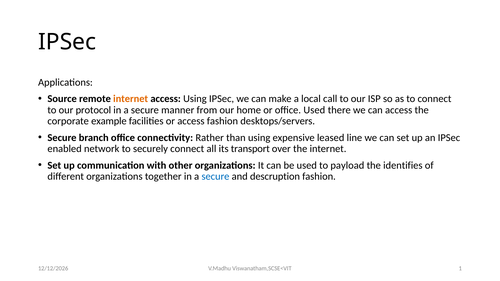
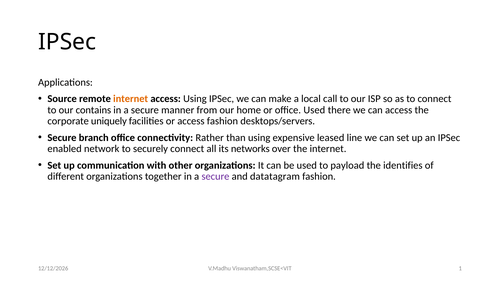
protocol: protocol -> contains
example: example -> uniquely
transport: transport -> networks
secure at (215, 177) colour: blue -> purple
descruption: descruption -> datatagram
